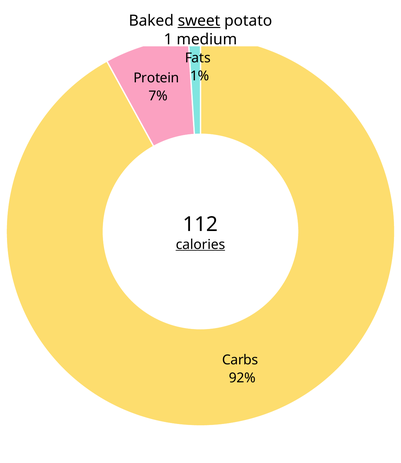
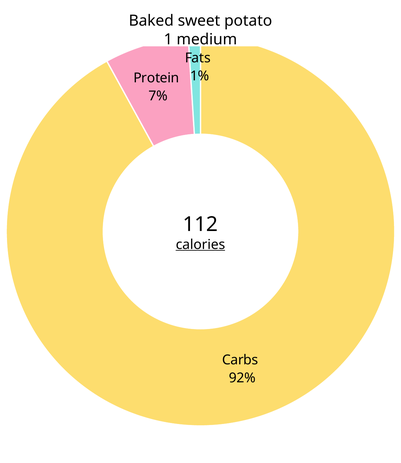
sweet underline: present -> none
